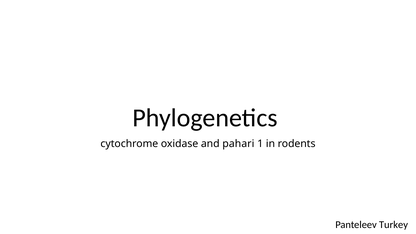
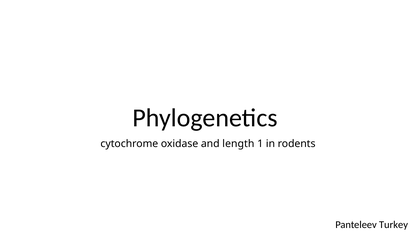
pahari: pahari -> length
